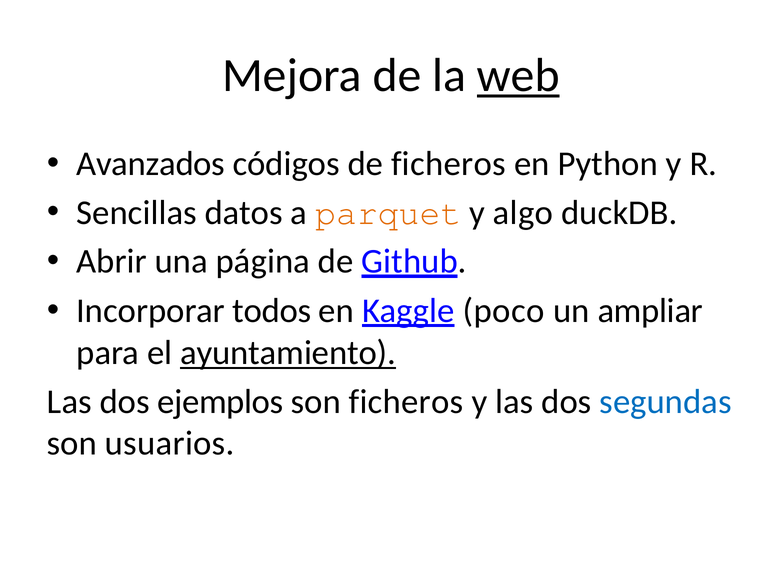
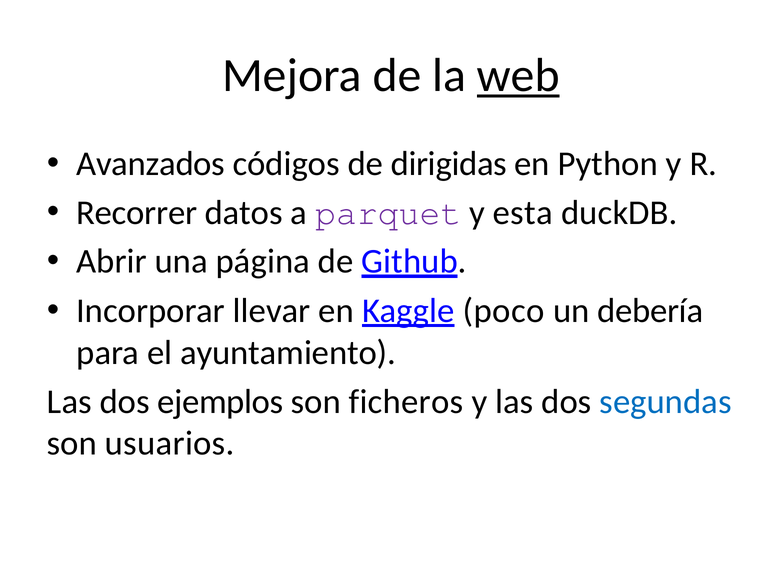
de ficheros: ficheros -> dirigidas
Sencillas: Sencillas -> Recorrer
parquet colour: orange -> purple
algo: algo -> esta
todos: todos -> llevar
ampliar: ampliar -> debería
ayuntamiento underline: present -> none
